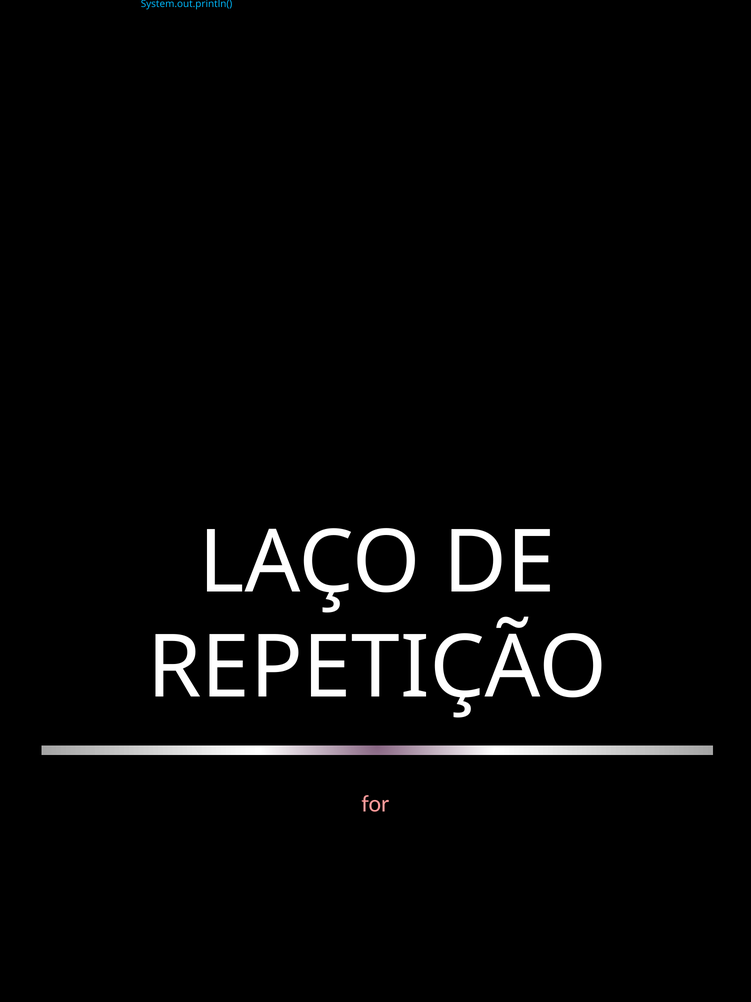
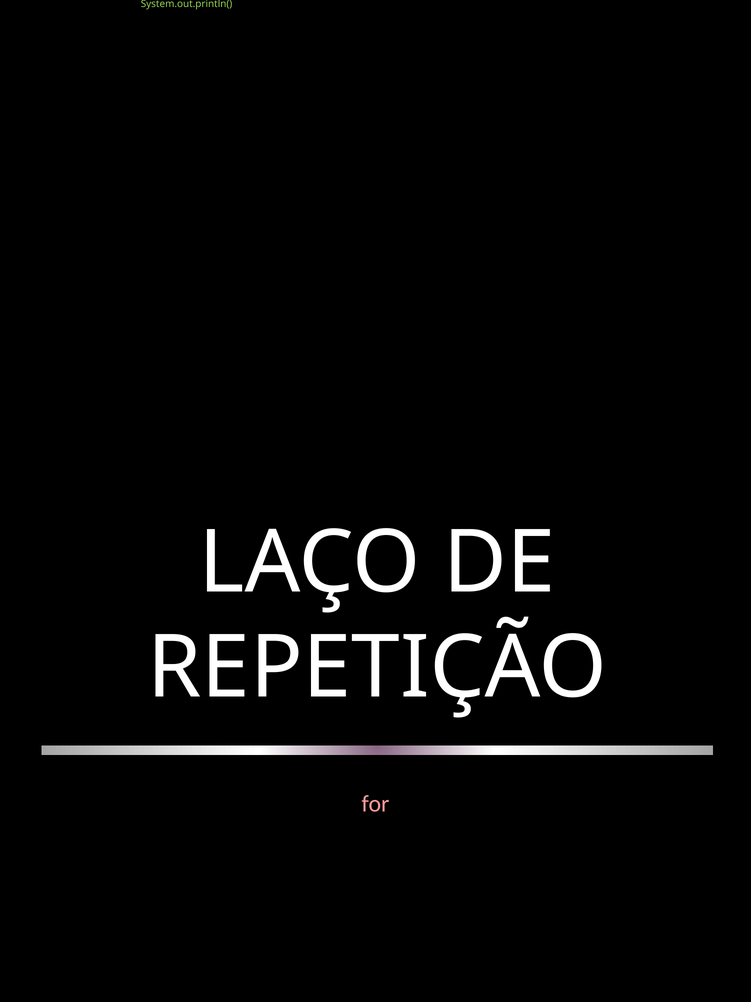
System.out.println( colour: light blue -> light green
